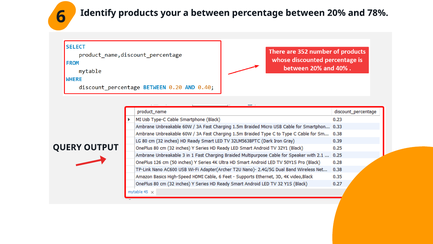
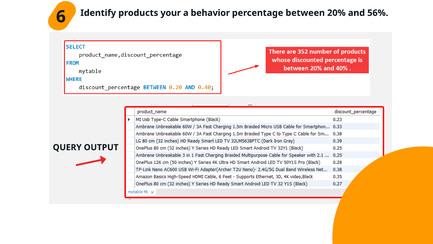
a between: between -> behavior
78%: 78% -> 56%
